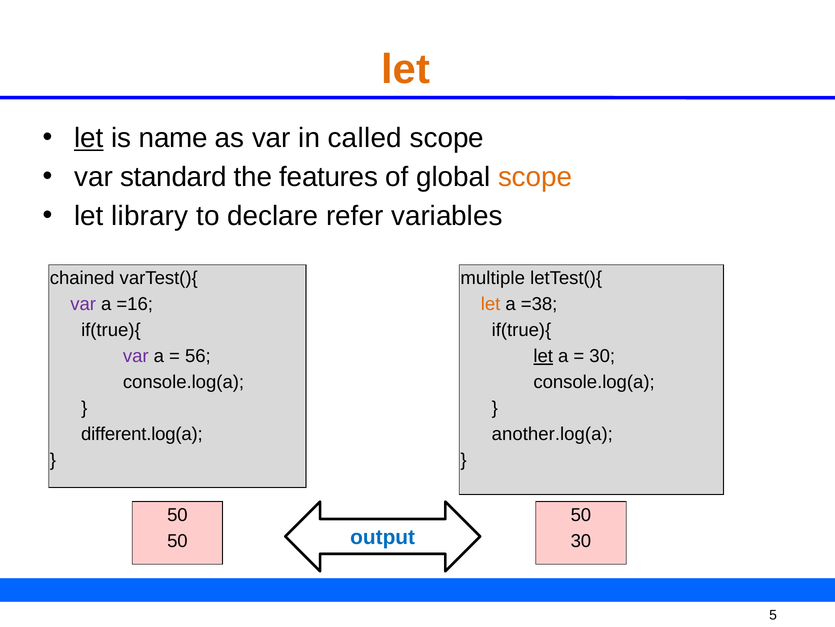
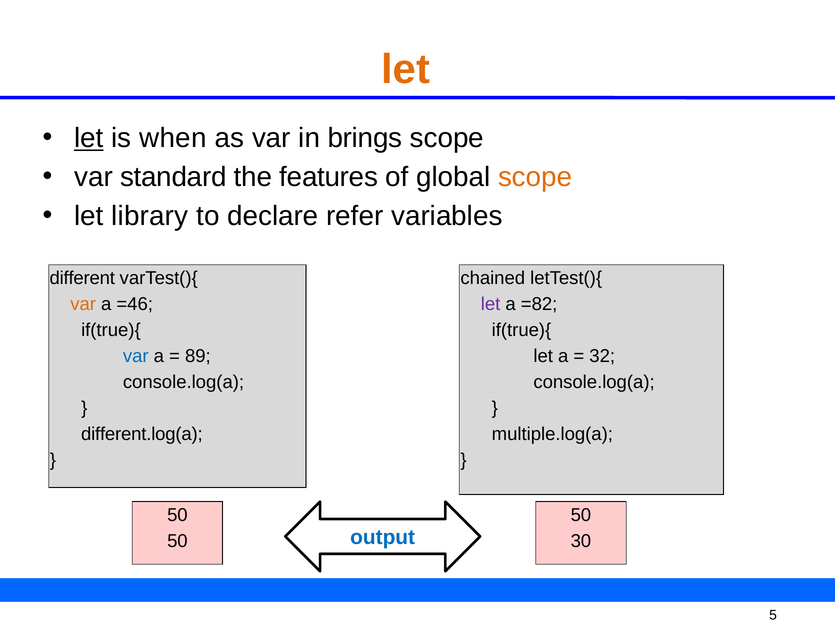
name: name -> when
called: called -> brings
chained: chained -> different
multiple: multiple -> chained
var at (83, 304) colour: purple -> orange
=16: =16 -> =46
let at (491, 304) colour: orange -> purple
=38: =38 -> =82
var at (136, 356) colour: purple -> blue
56: 56 -> 89
let at (543, 356) underline: present -> none
30 at (602, 356): 30 -> 32
another.log(a: another.log(a -> multiple.log(a
